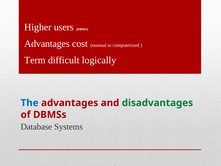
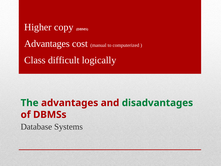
users: users -> copy
Term: Term -> Class
The colour: blue -> green
